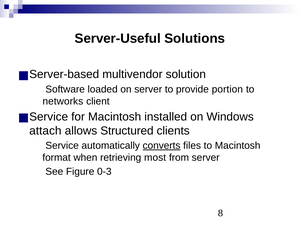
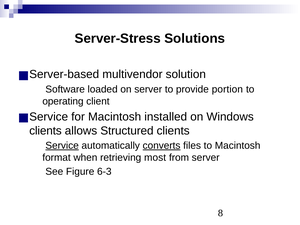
Server-Useful: Server-Useful -> Server-Stress
networks: networks -> operating
attach at (45, 131): attach -> clients
Service at (62, 146) underline: none -> present
0-3: 0-3 -> 6-3
